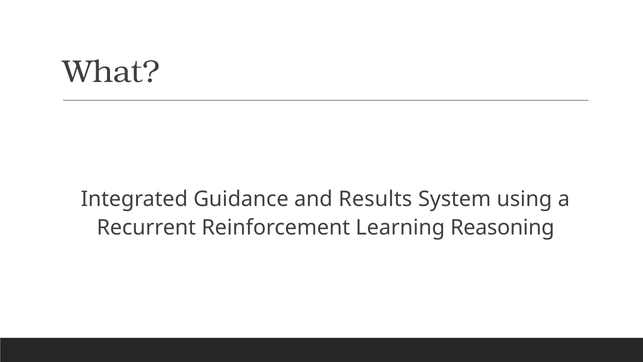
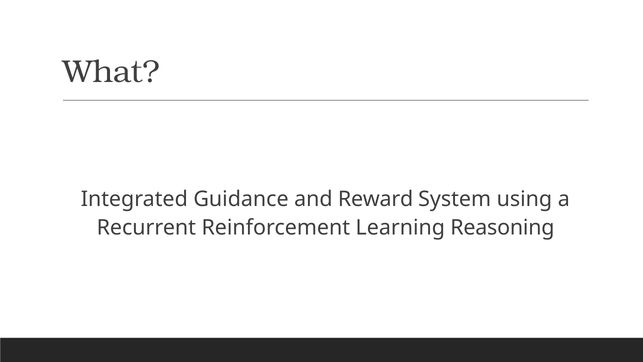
Results: Results -> Reward
